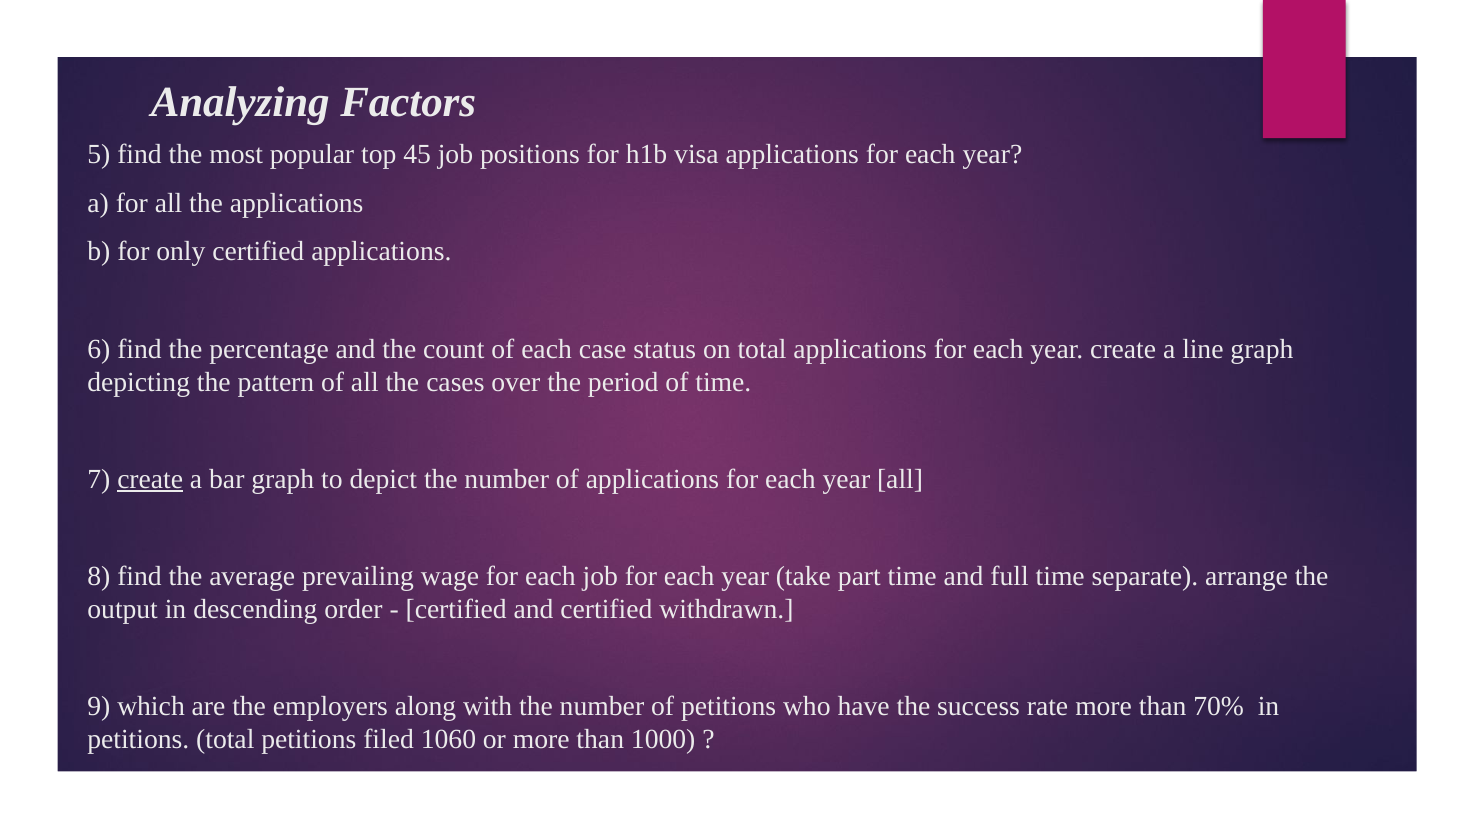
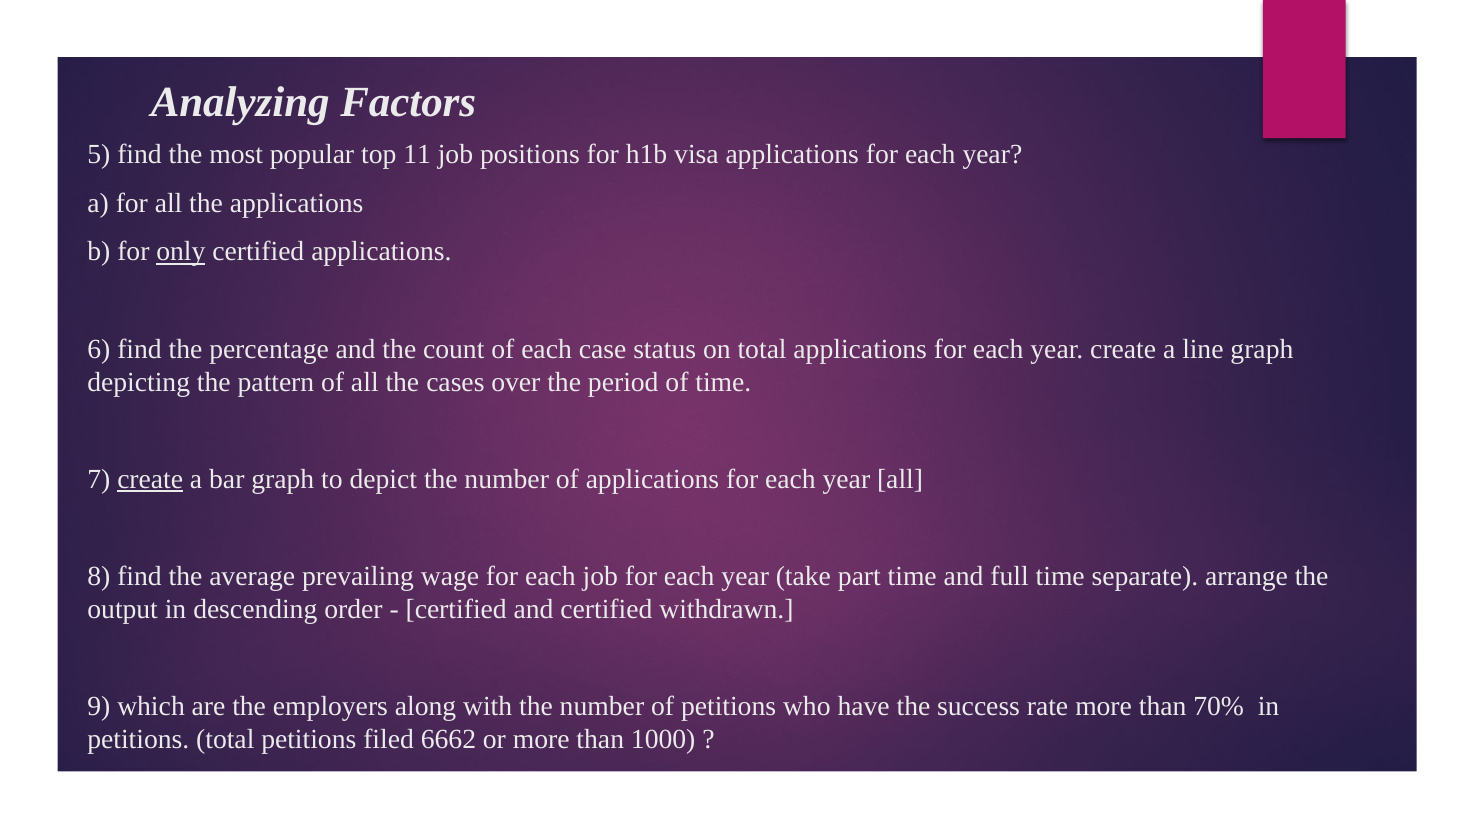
45: 45 -> 11
only underline: none -> present
1060: 1060 -> 6662
